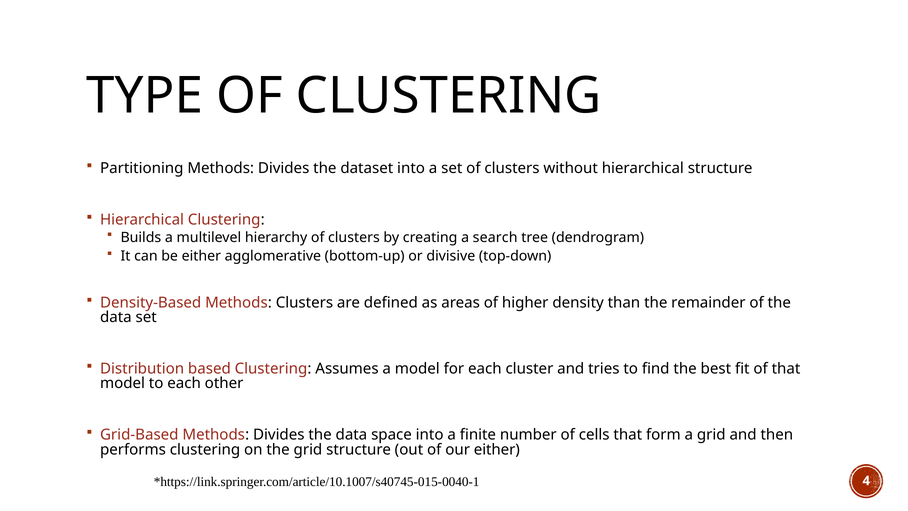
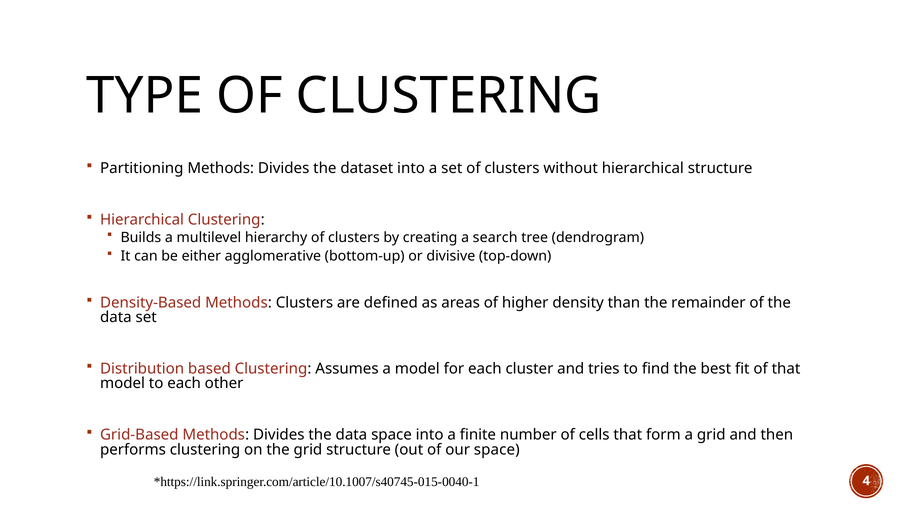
our either: either -> space
